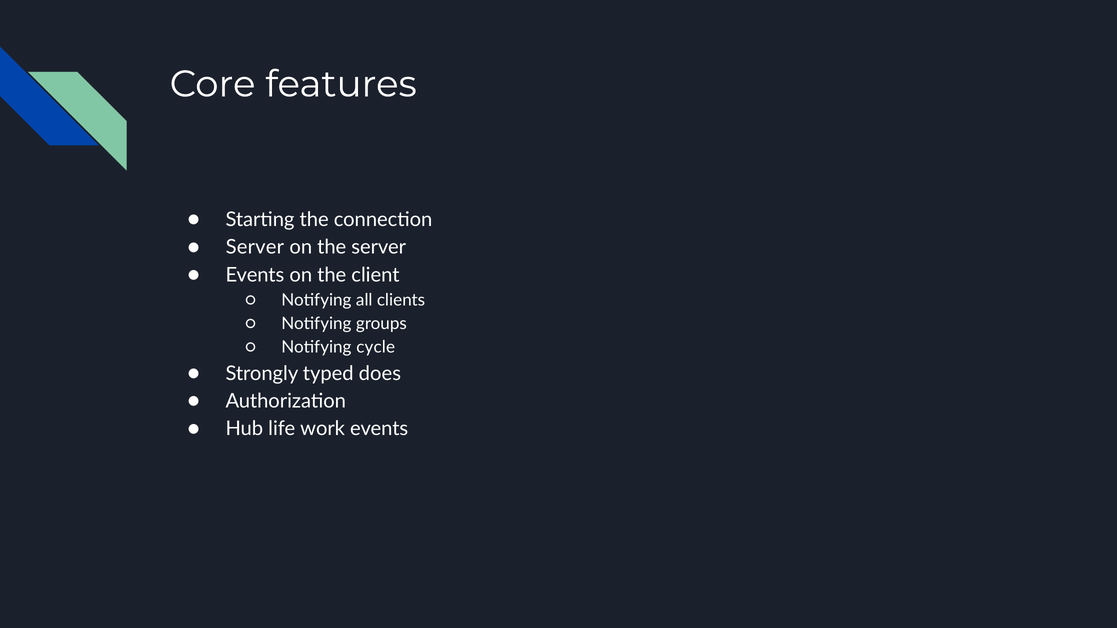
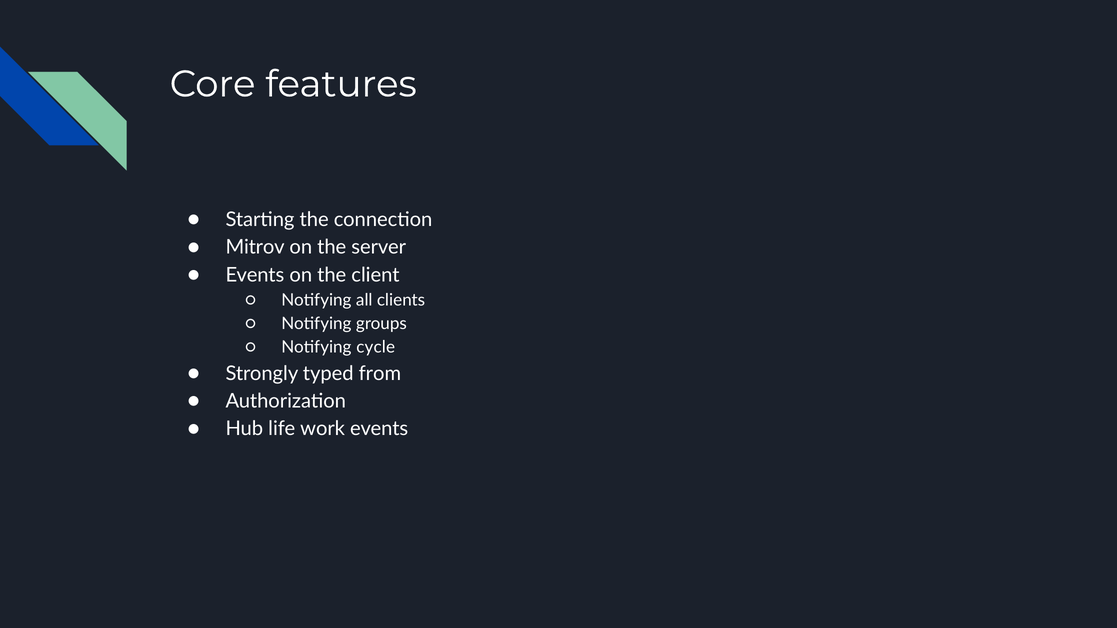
Server at (255, 247): Server -> Mitrov
does: does -> from
